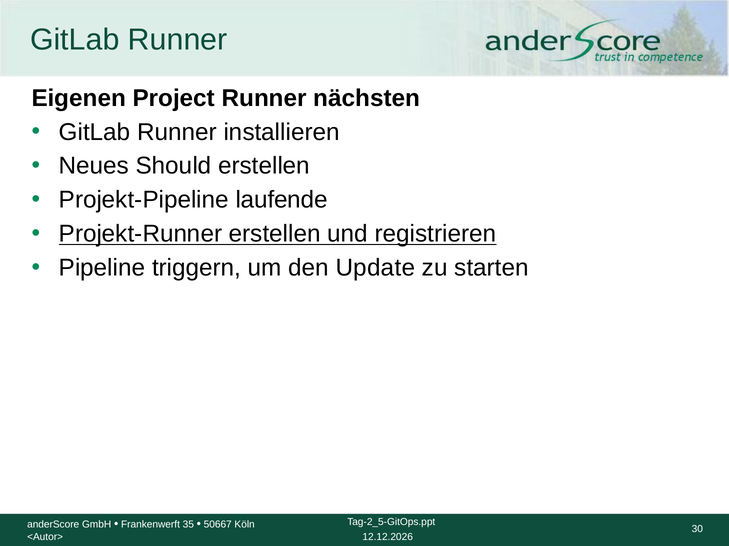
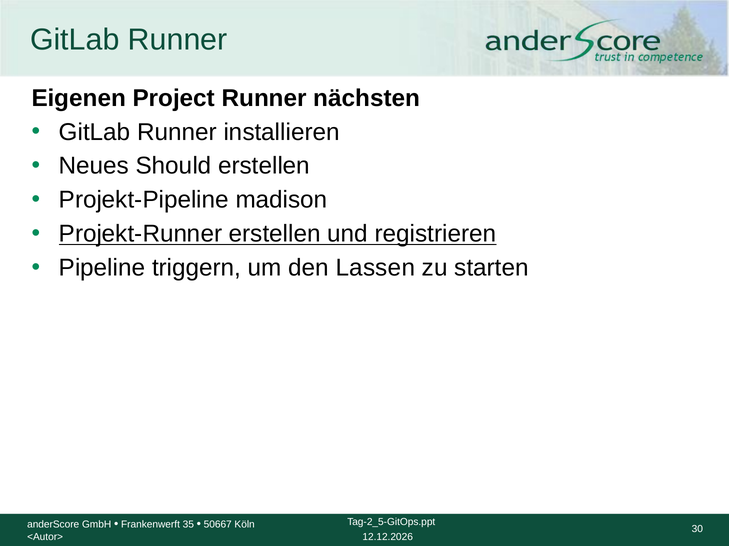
laufende: laufende -> madison
Update: Update -> Lassen
